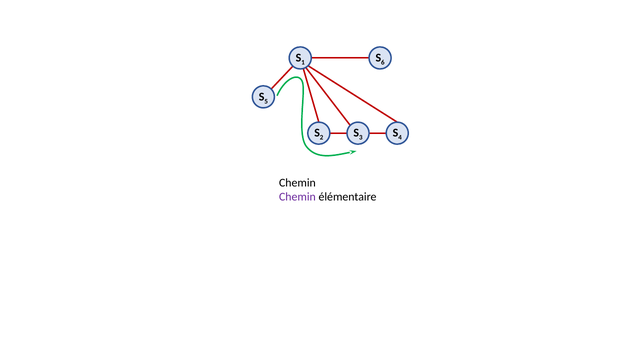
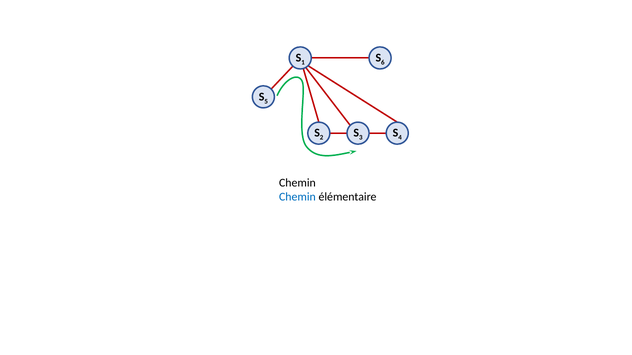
Chemin at (297, 197) colour: purple -> blue
